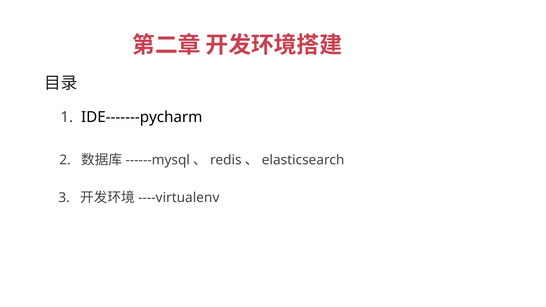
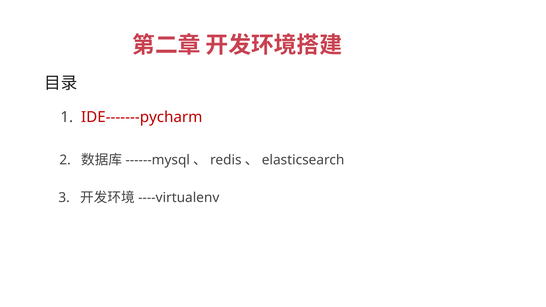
IDE-------pycharm colour: black -> red
